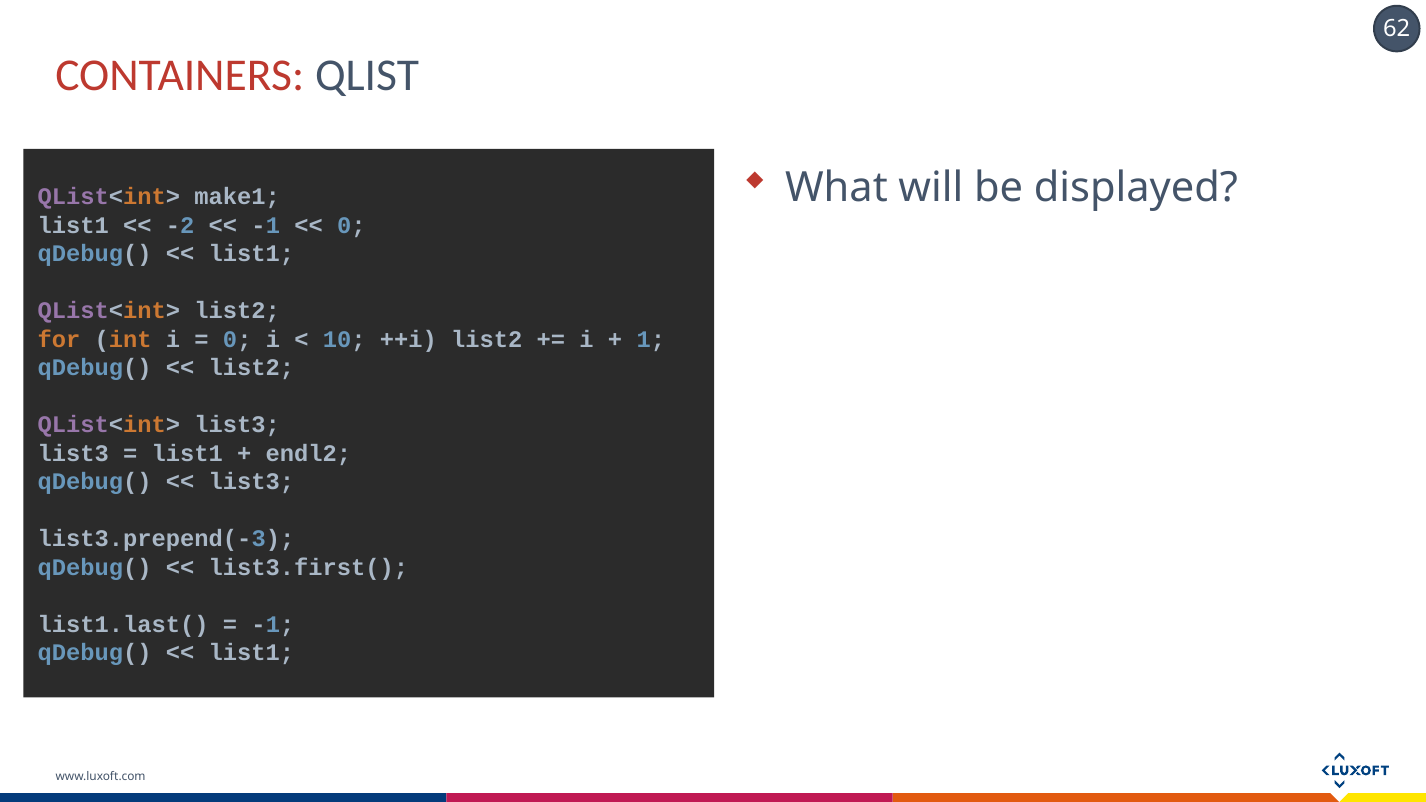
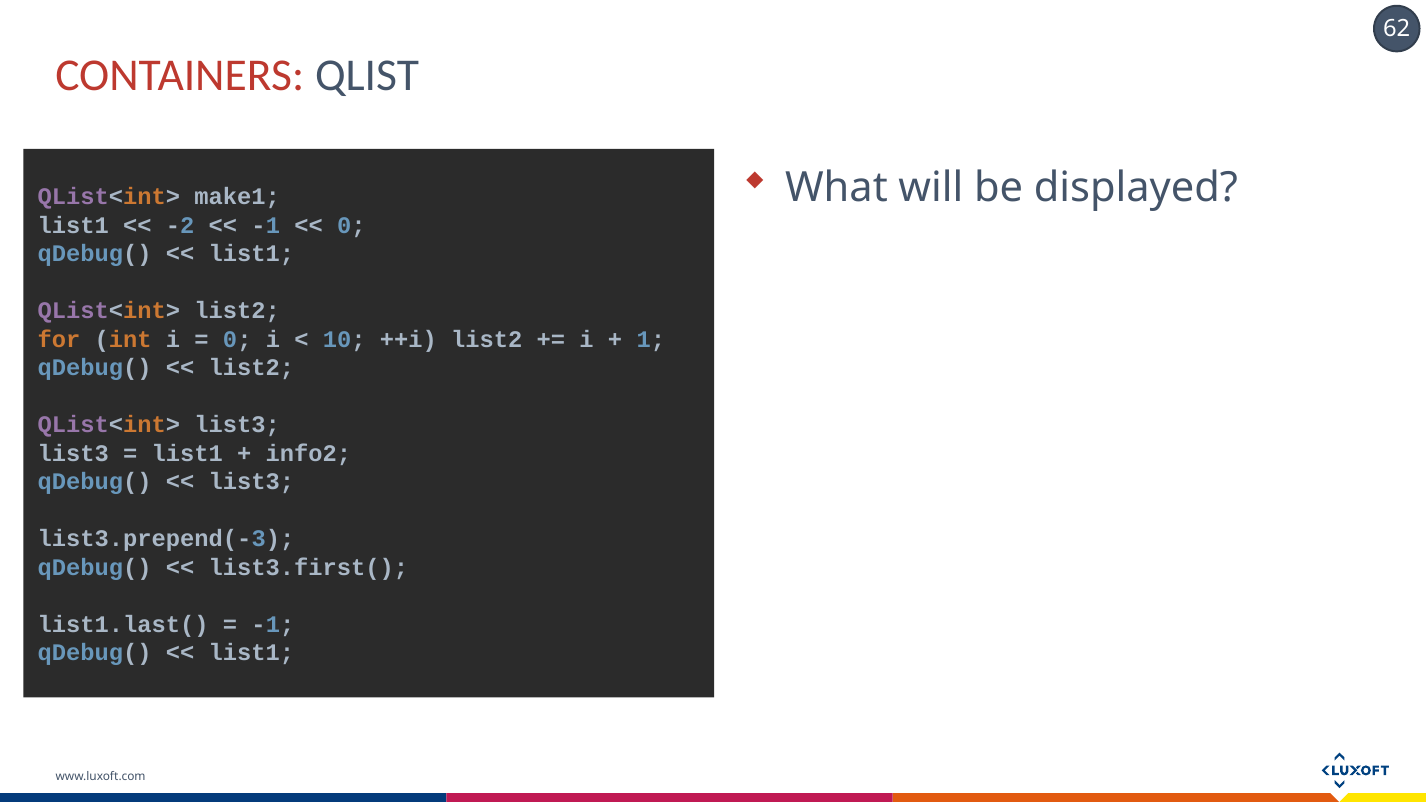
endl2: endl2 -> info2
